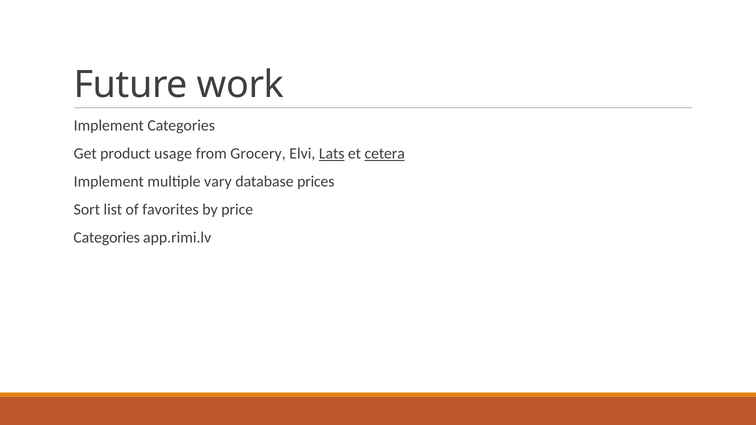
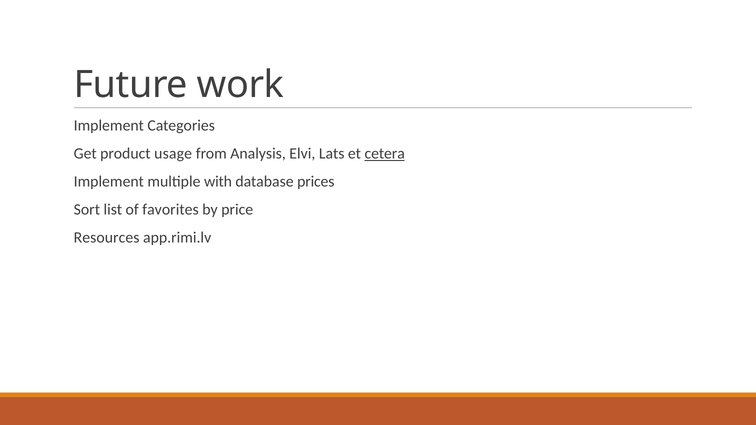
Grocery: Grocery -> Analysis
Lats underline: present -> none
vary: vary -> with
Categories at (107, 238): Categories -> Resources
